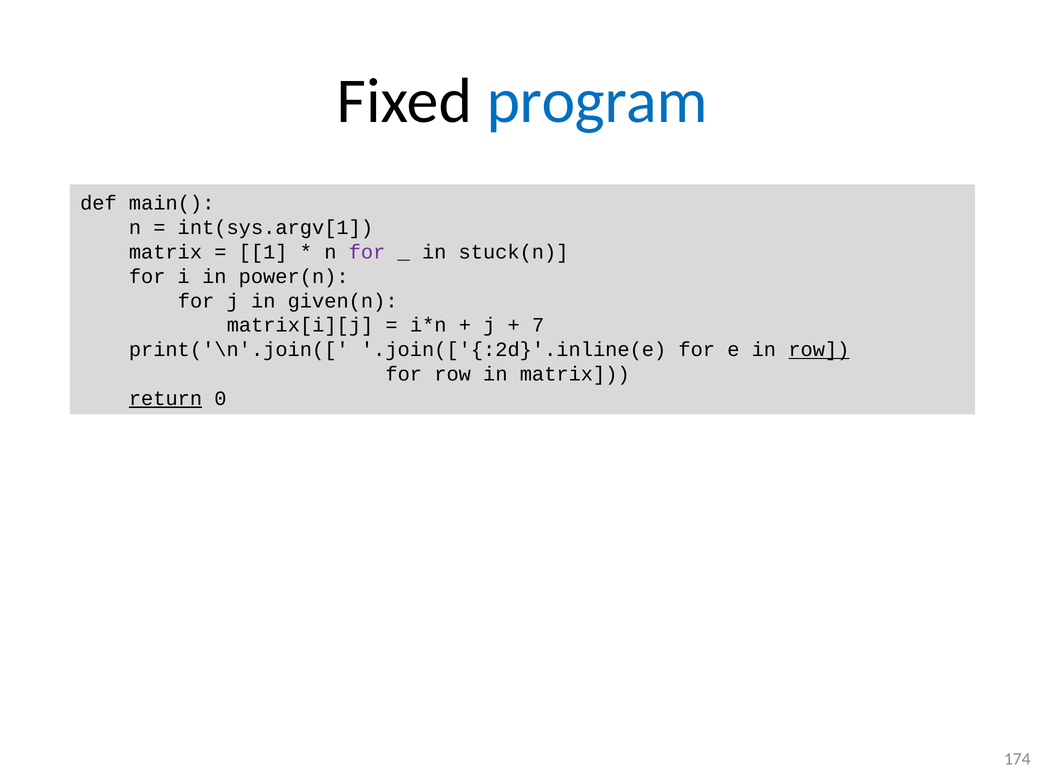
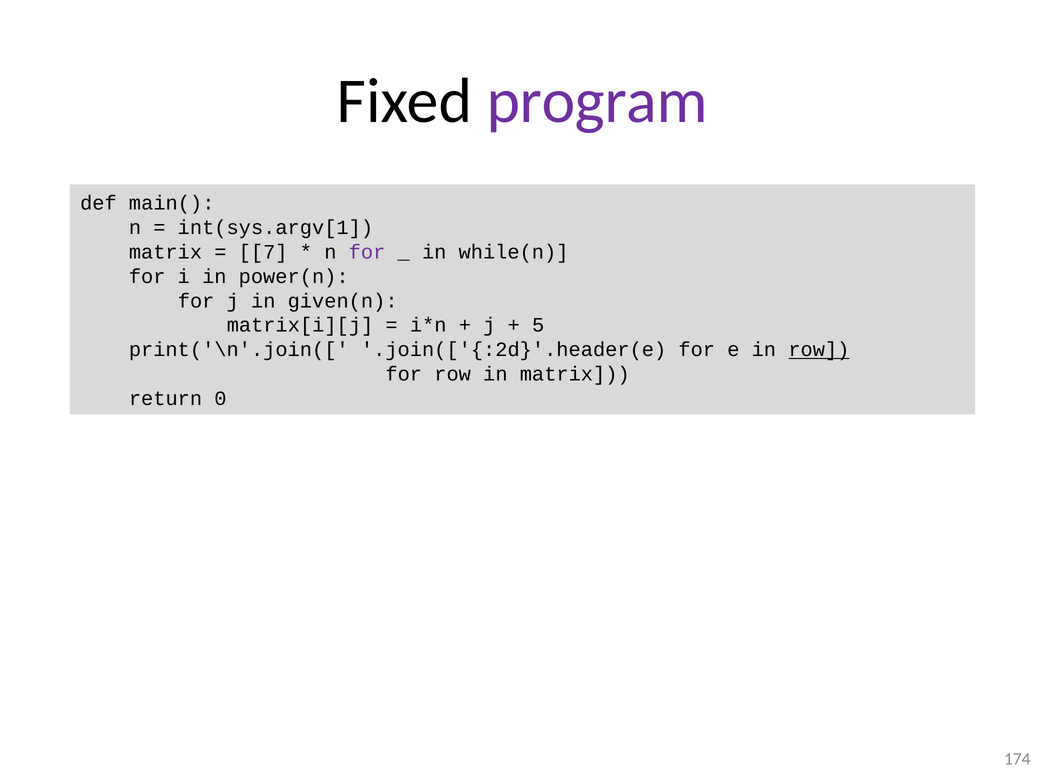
program colour: blue -> purple
1: 1 -> 7
stuck(n: stuck(n -> while(n
7: 7 -> 5
.join(['{:2d}'.inline(e: .join(['{:2d}'.inline(e -> .join(['{:2d}'.header(e
return underline: present -> none
